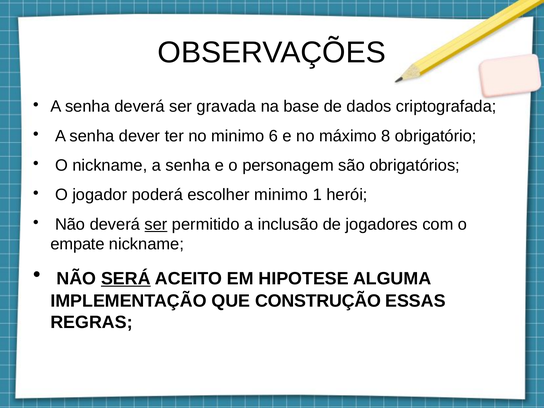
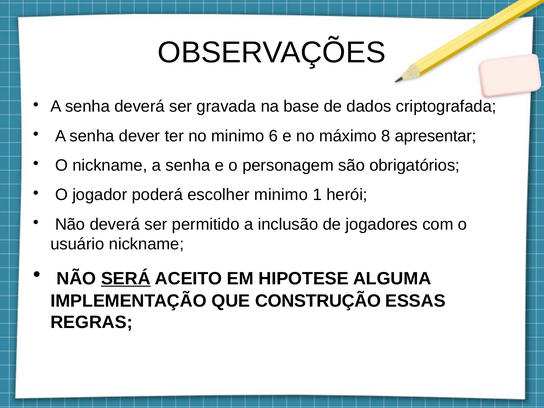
obrigatório: obrigatório -> apresentar
ser at (156, 224) underline: present -> none
empate: empate -> usuário
